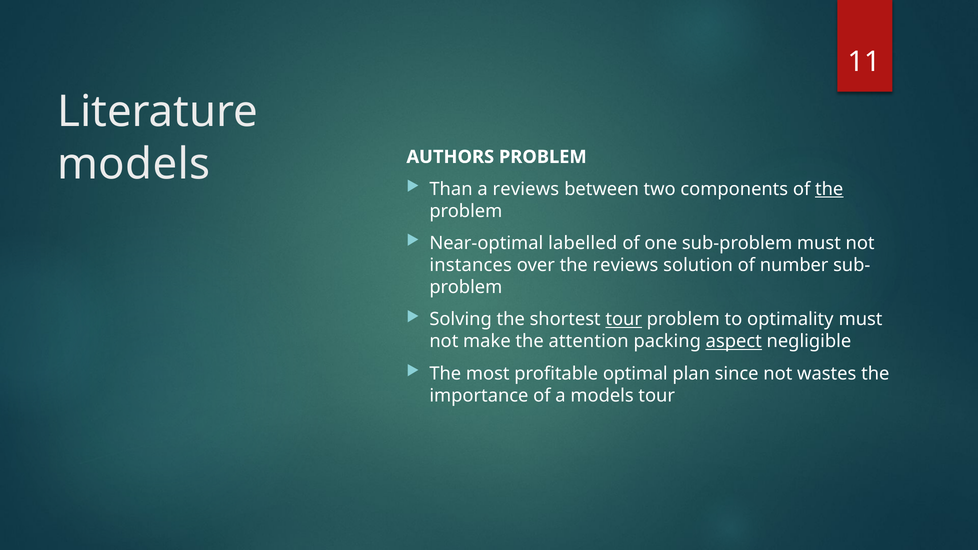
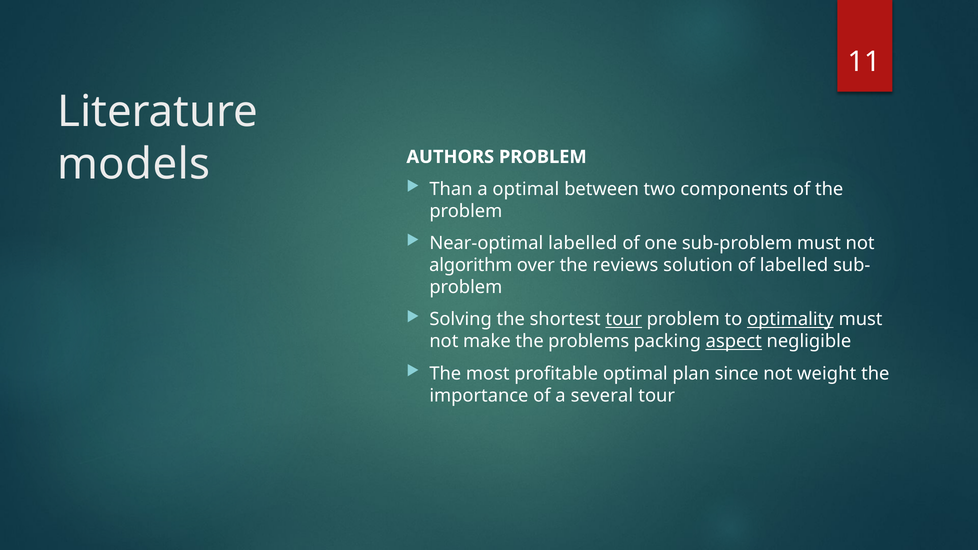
a reviews: reviews -> optimal
the at (829, 189) underline: present -> none
instances: instances -> algorithm
of number: number -> labelled
optimality underline: none -> present
attention: attention -> problems
wastes: wastes -> weight
a models: models -> several
